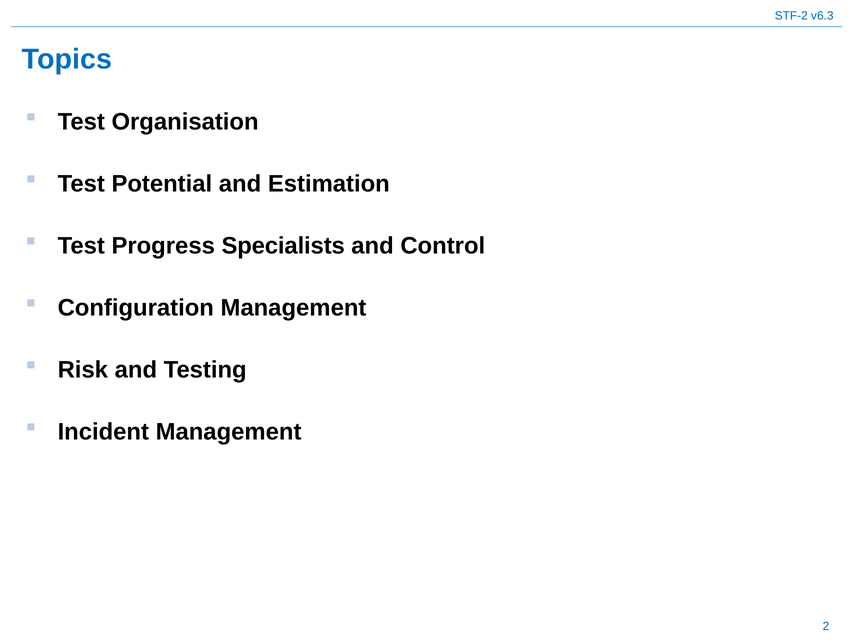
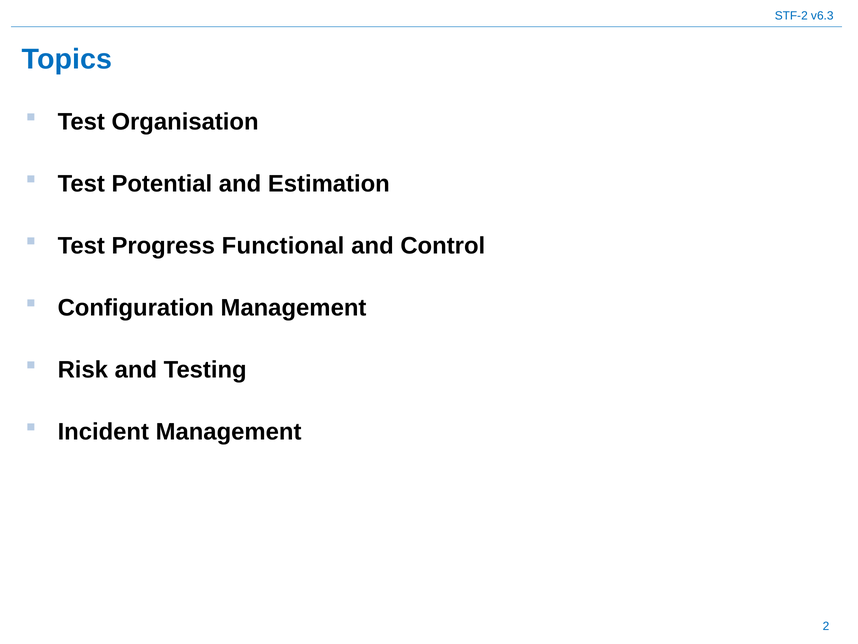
Specialists: Specialists -> Functional
